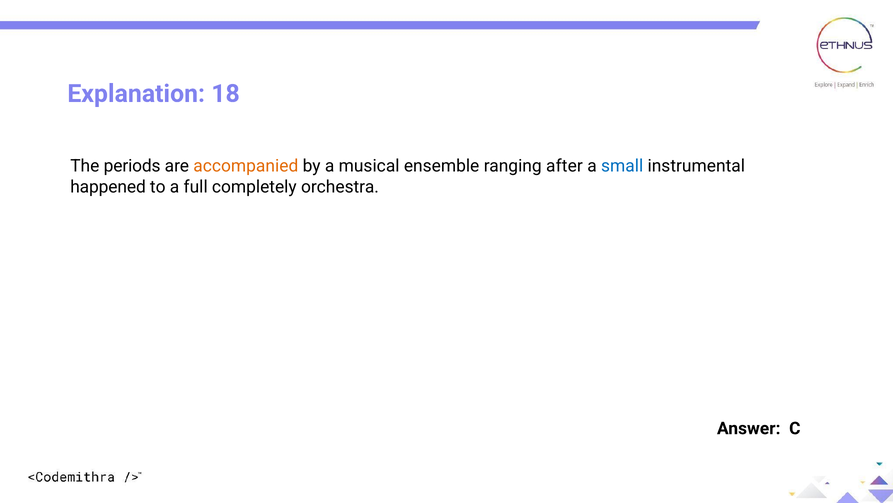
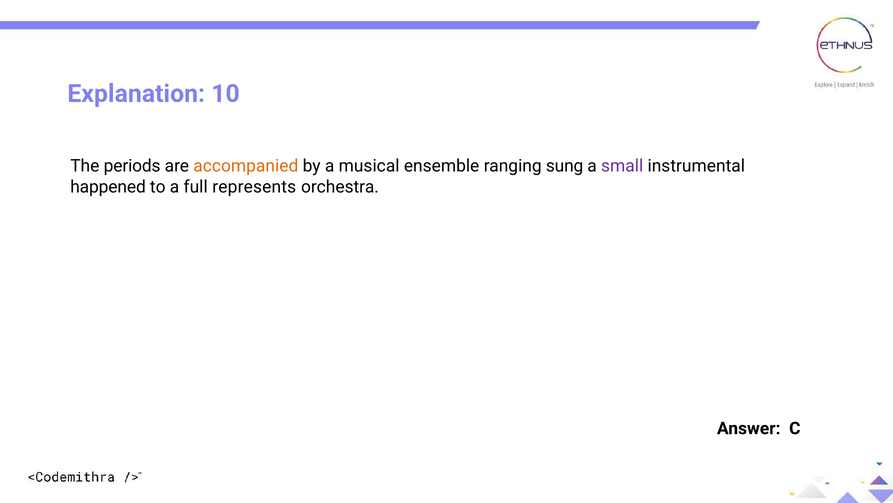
18 at (225, 94): 18 -> 10
after: after -> sung
small colour: blue -> purple
completely: completely -> represents
